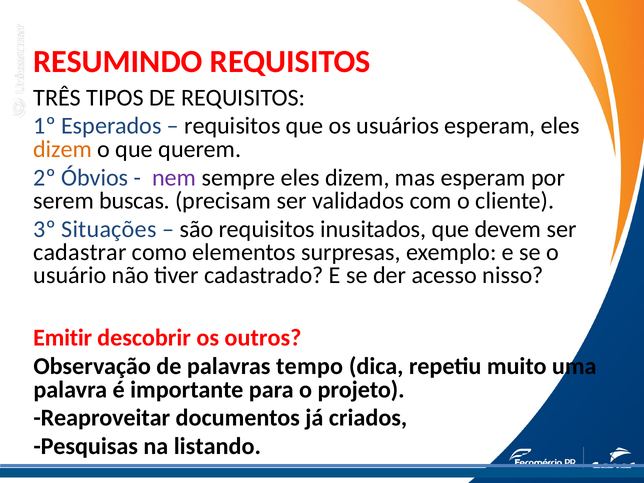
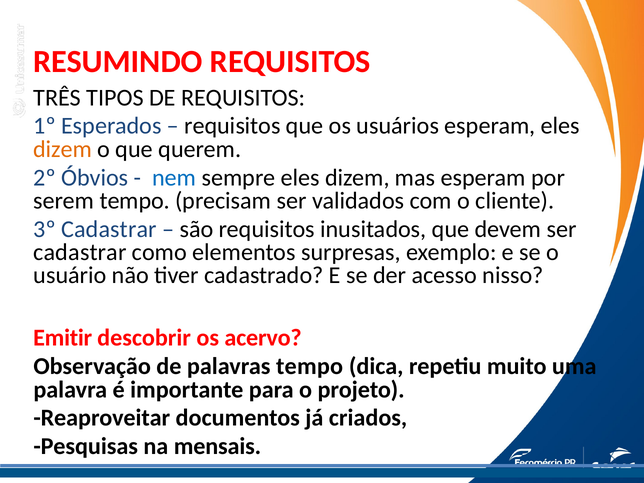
nem colour: purple -> blue
serem buscas: buscas -> tempo
3º Situações: Situações -> Cadastrar
outros: outros -> acervo
listando: listando -> mensais
